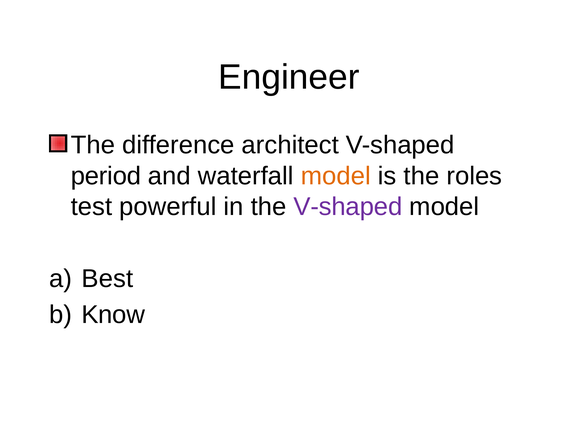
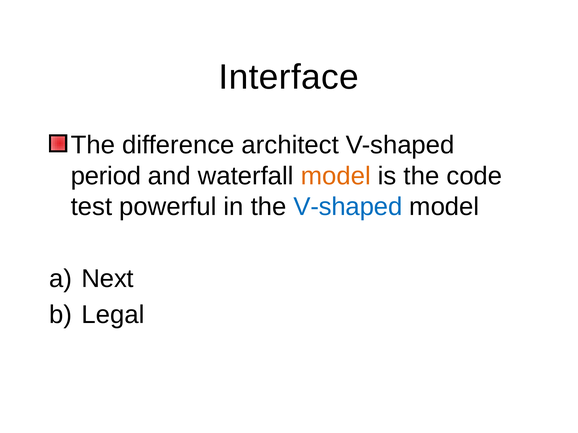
Engineer: Engineer -> Interface
roles: roles -> code
V-shaped at (348, 207) colour: purple -> blue
Best: Best -> Next
Know: Know -> Legal
